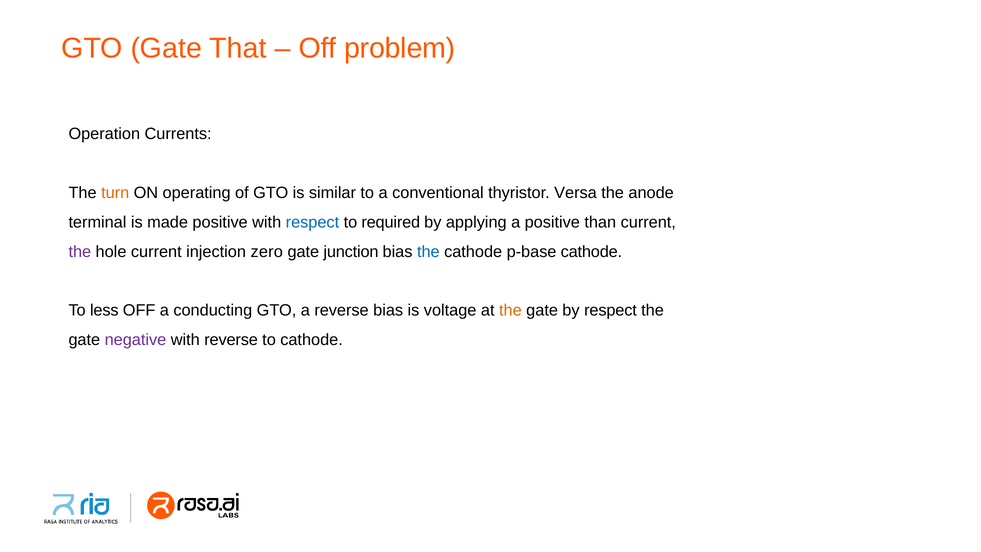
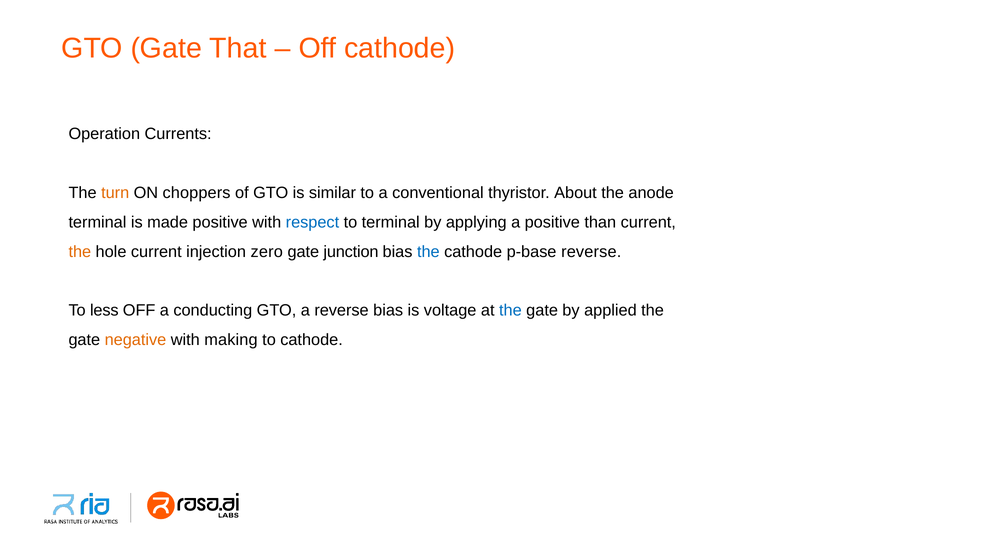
Off problem: problem -> cathode
operating: operating -> choppers
Versa: Versa -> About
to required: required -> terminal
the at (80, 252) colour: purple -> orange
p-base cathode: cathode -> reverse
the at (510, 310) colour: orange -> blue
by respect: respect -> applied
negative colour: purple -> orange
with reverse: reverse -> making
